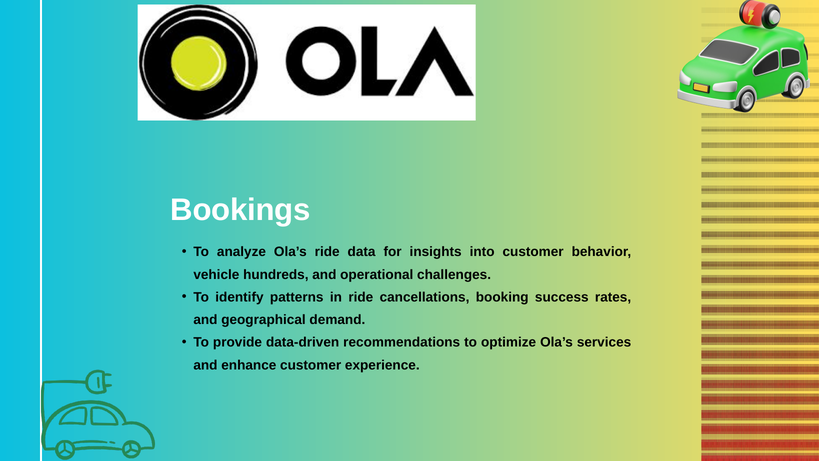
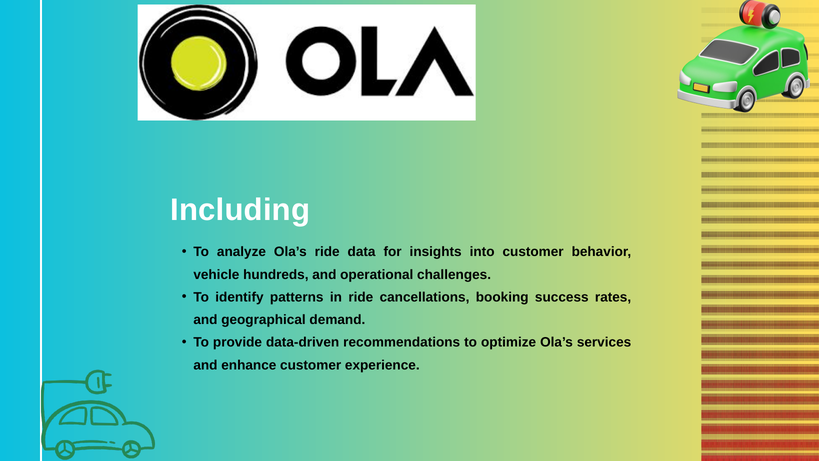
Bookings: Bookings -> Including
